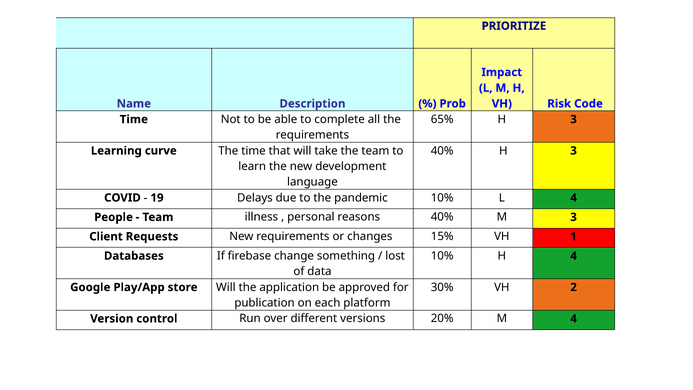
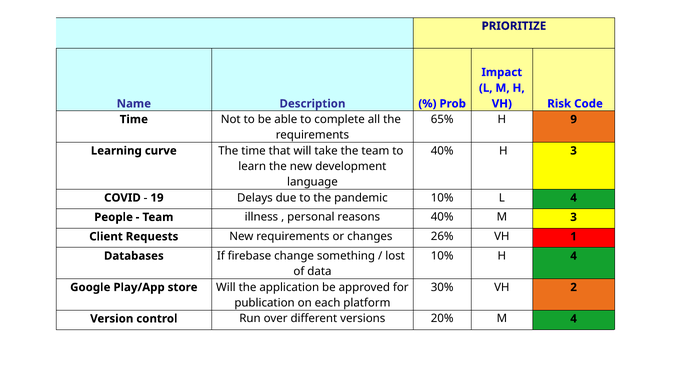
65% H 3: 3 -> 9
15%: 15% -> 26%
